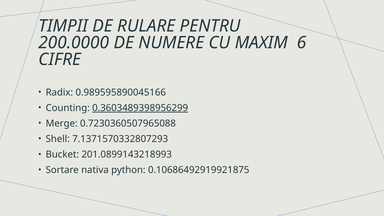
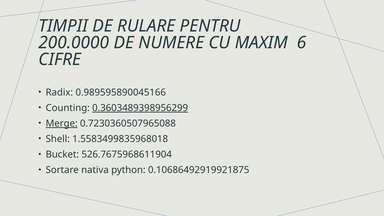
Merge underline: none -> present
7.1371570332807293: 7.1371570332807293 -> 1.5583499835968018
201.0899143218993: 201.0899143218993 -> 526.7675968611904
